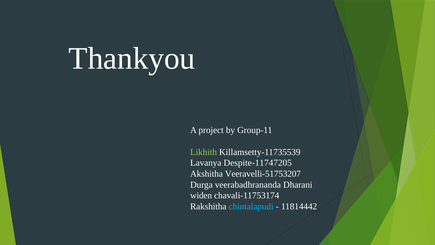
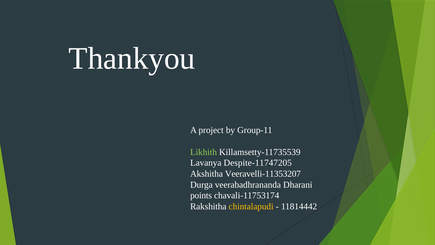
Veeravelli-51753207: Veeravelli-51753207 -> Veeravelli-11353207
widen: widen -> points
chintalapudi colour: light blue -> yellow
